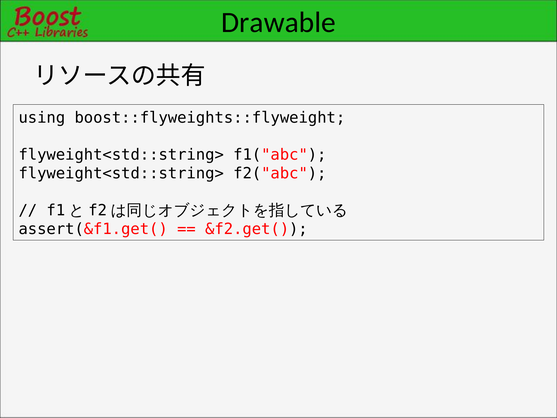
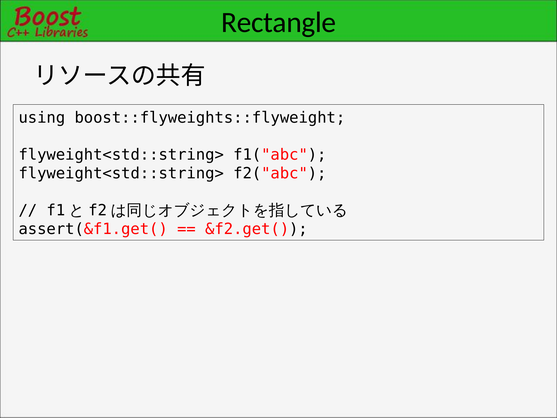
Drawable: Drawable -> Rectangle
